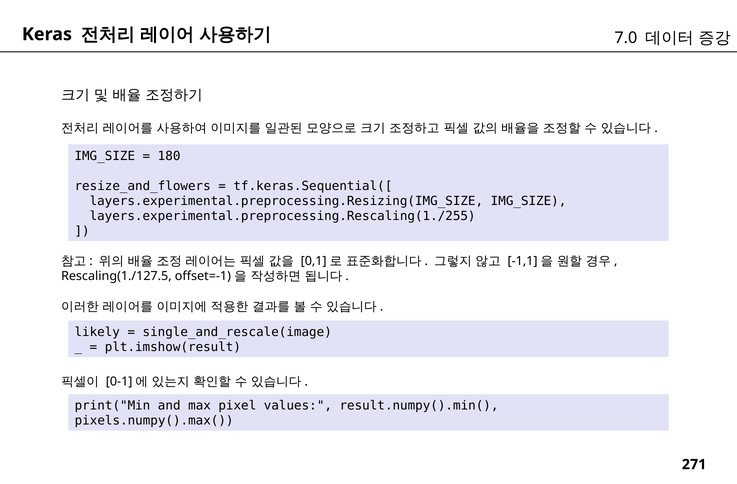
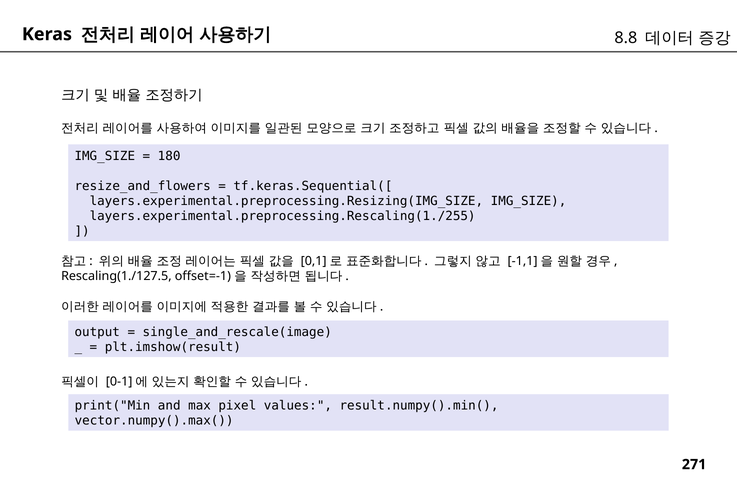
7.0: 7.0 -> 8.8
likely: likely -> output
pixels.numpy().max(: pixels.numpy().max( -> vector.numpy().max(
